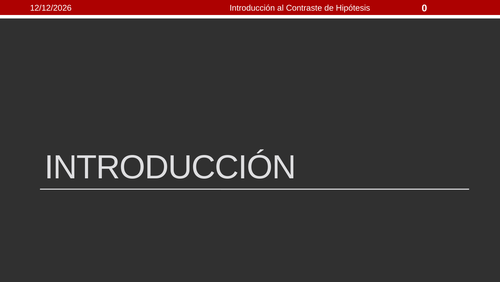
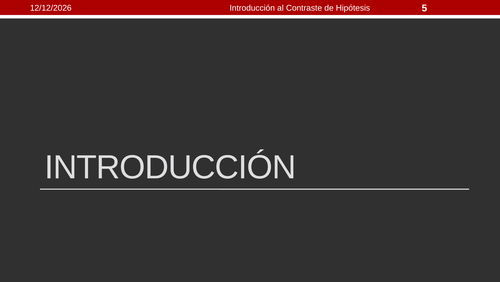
0: 0 -> 5
